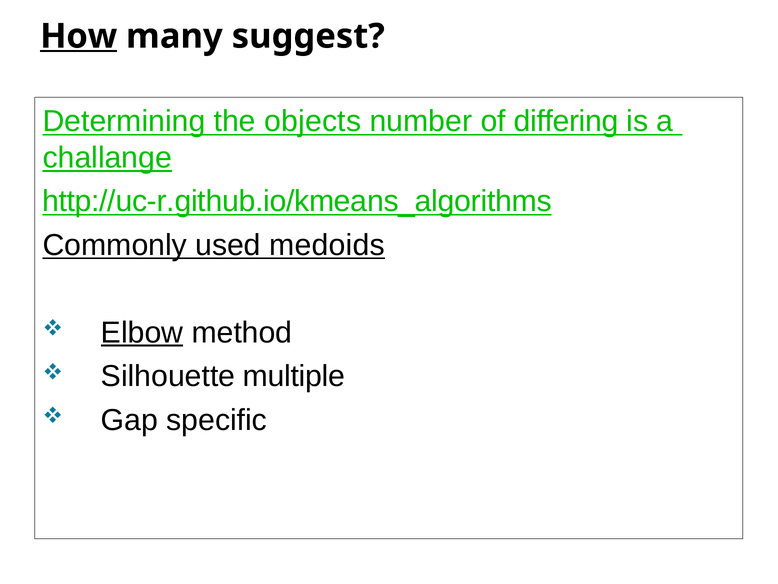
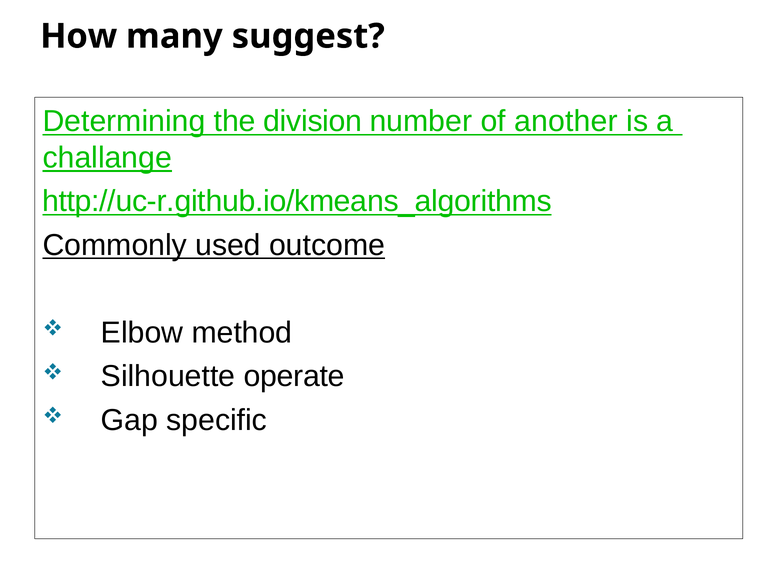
How underline: present -> none
objects: objects -> division
differing: differing -> another
medoids: medoids -> outcome
Elbow underline: present -> none
multiple: multiple -> operate
